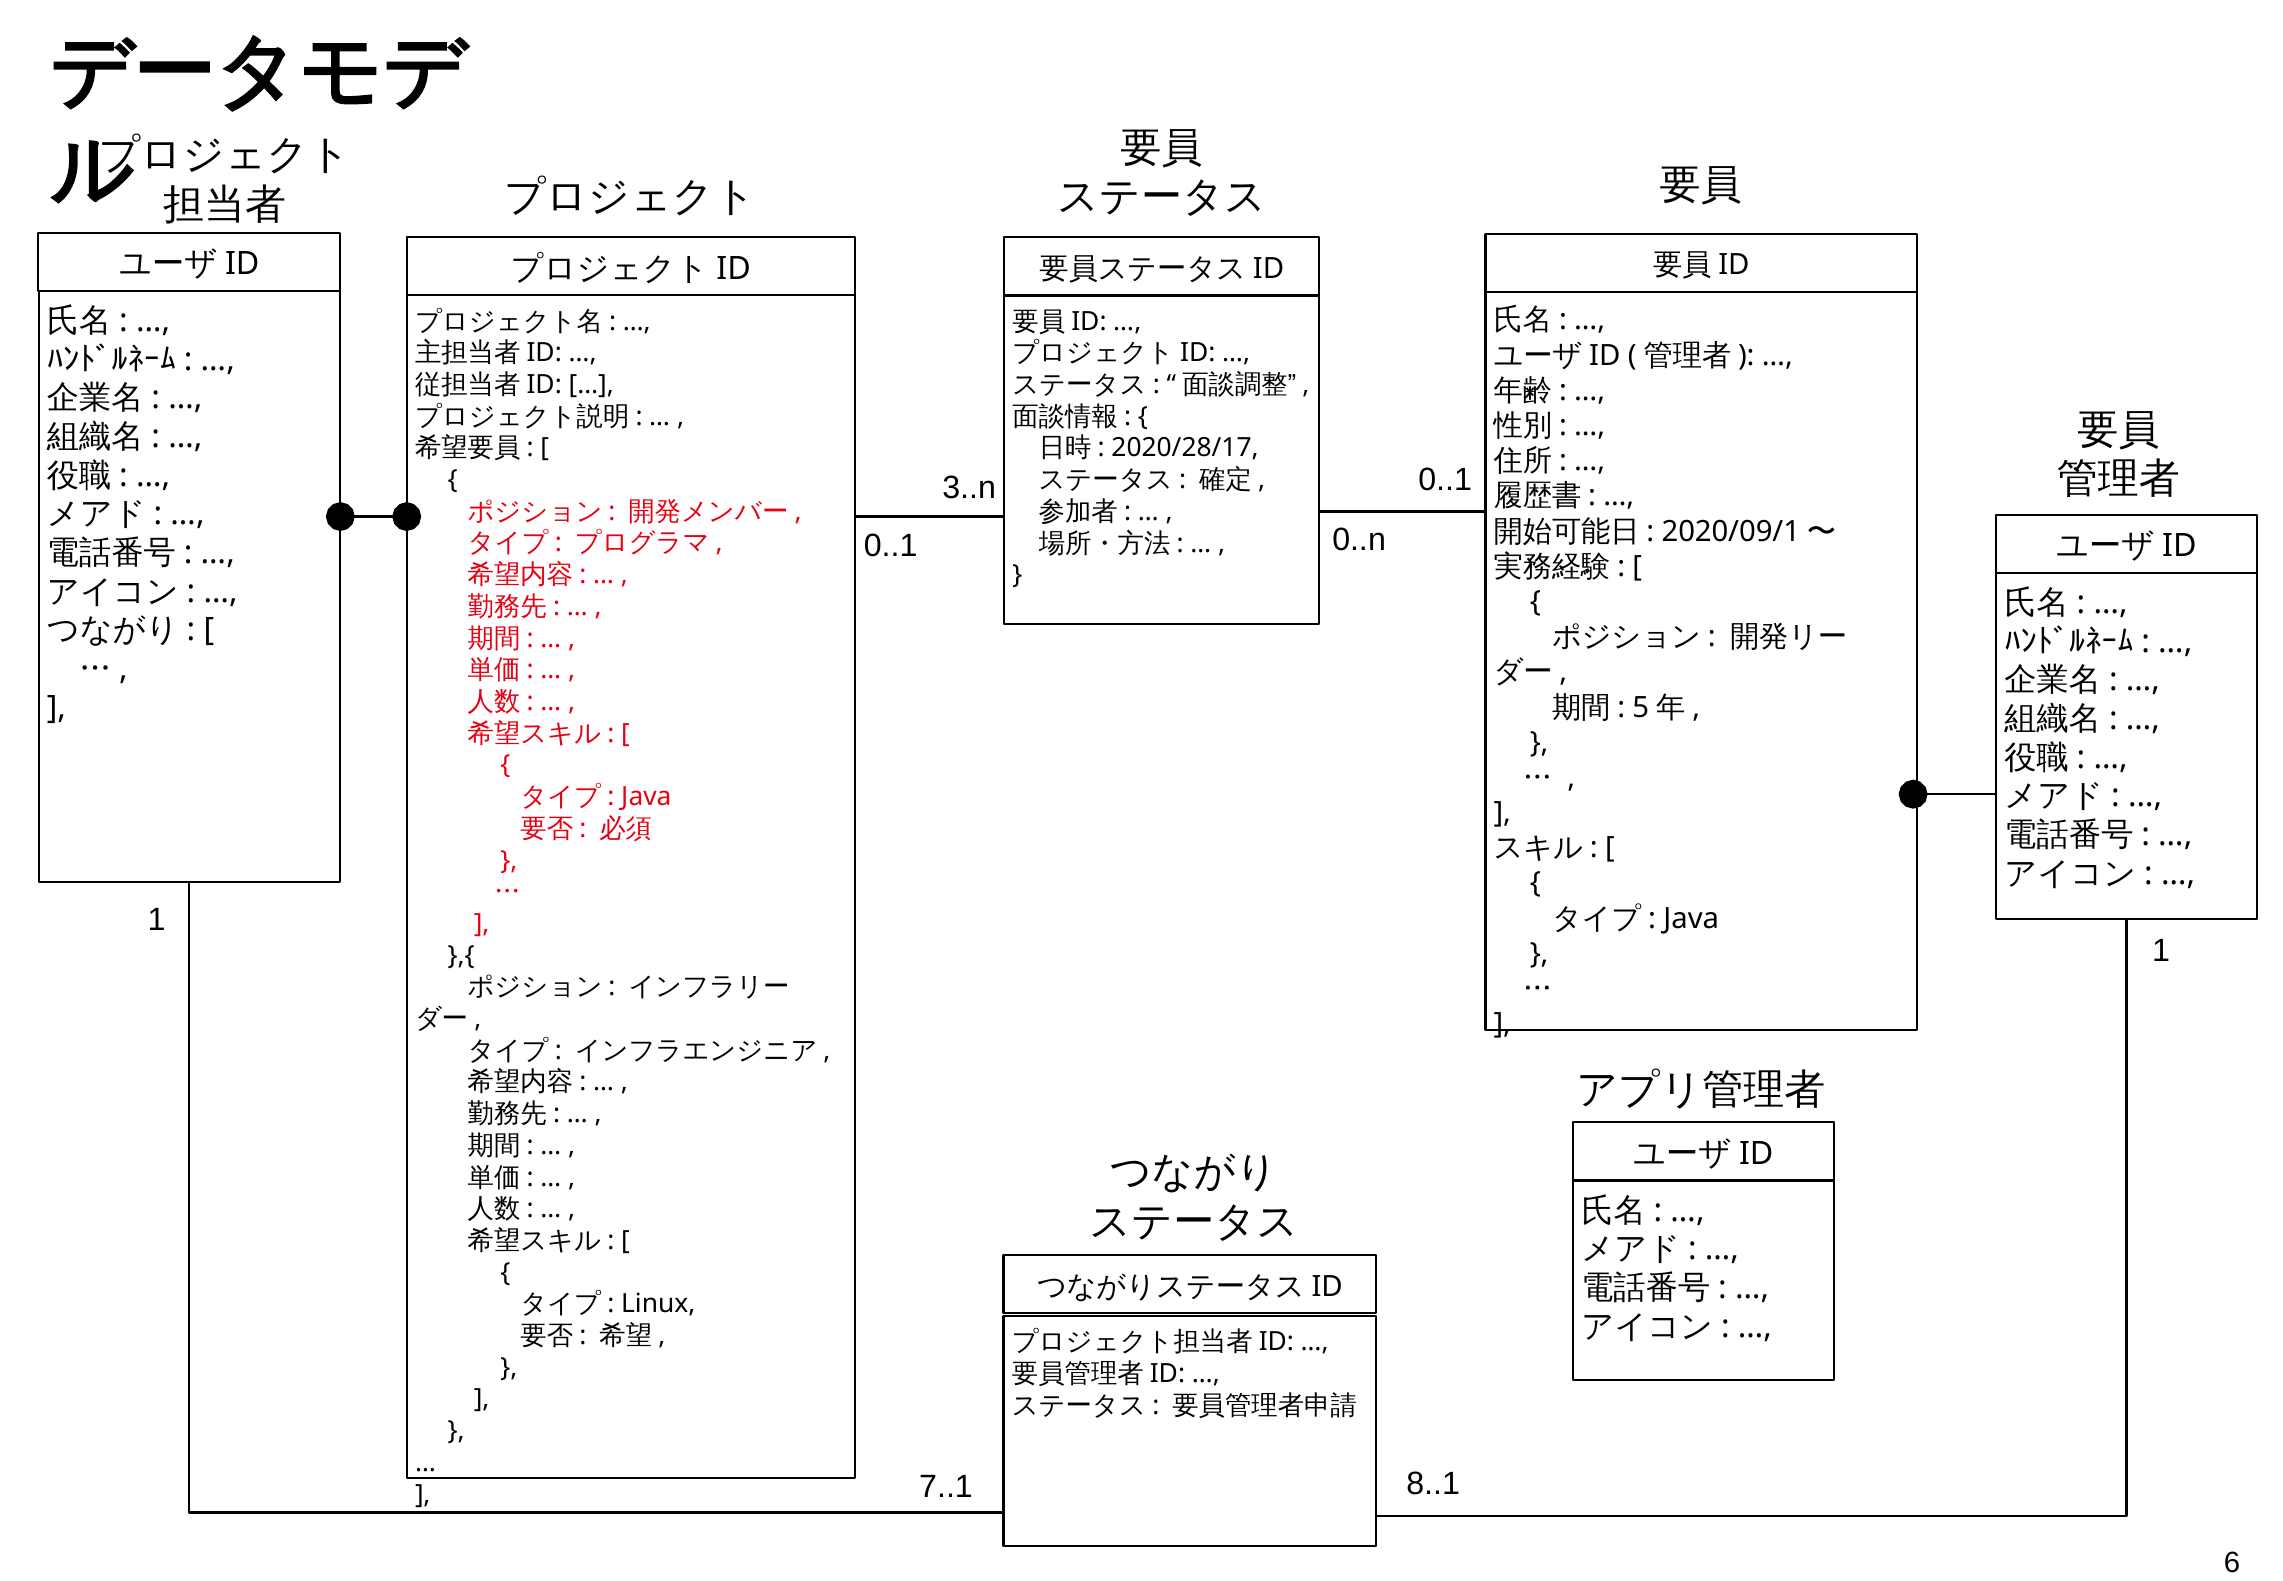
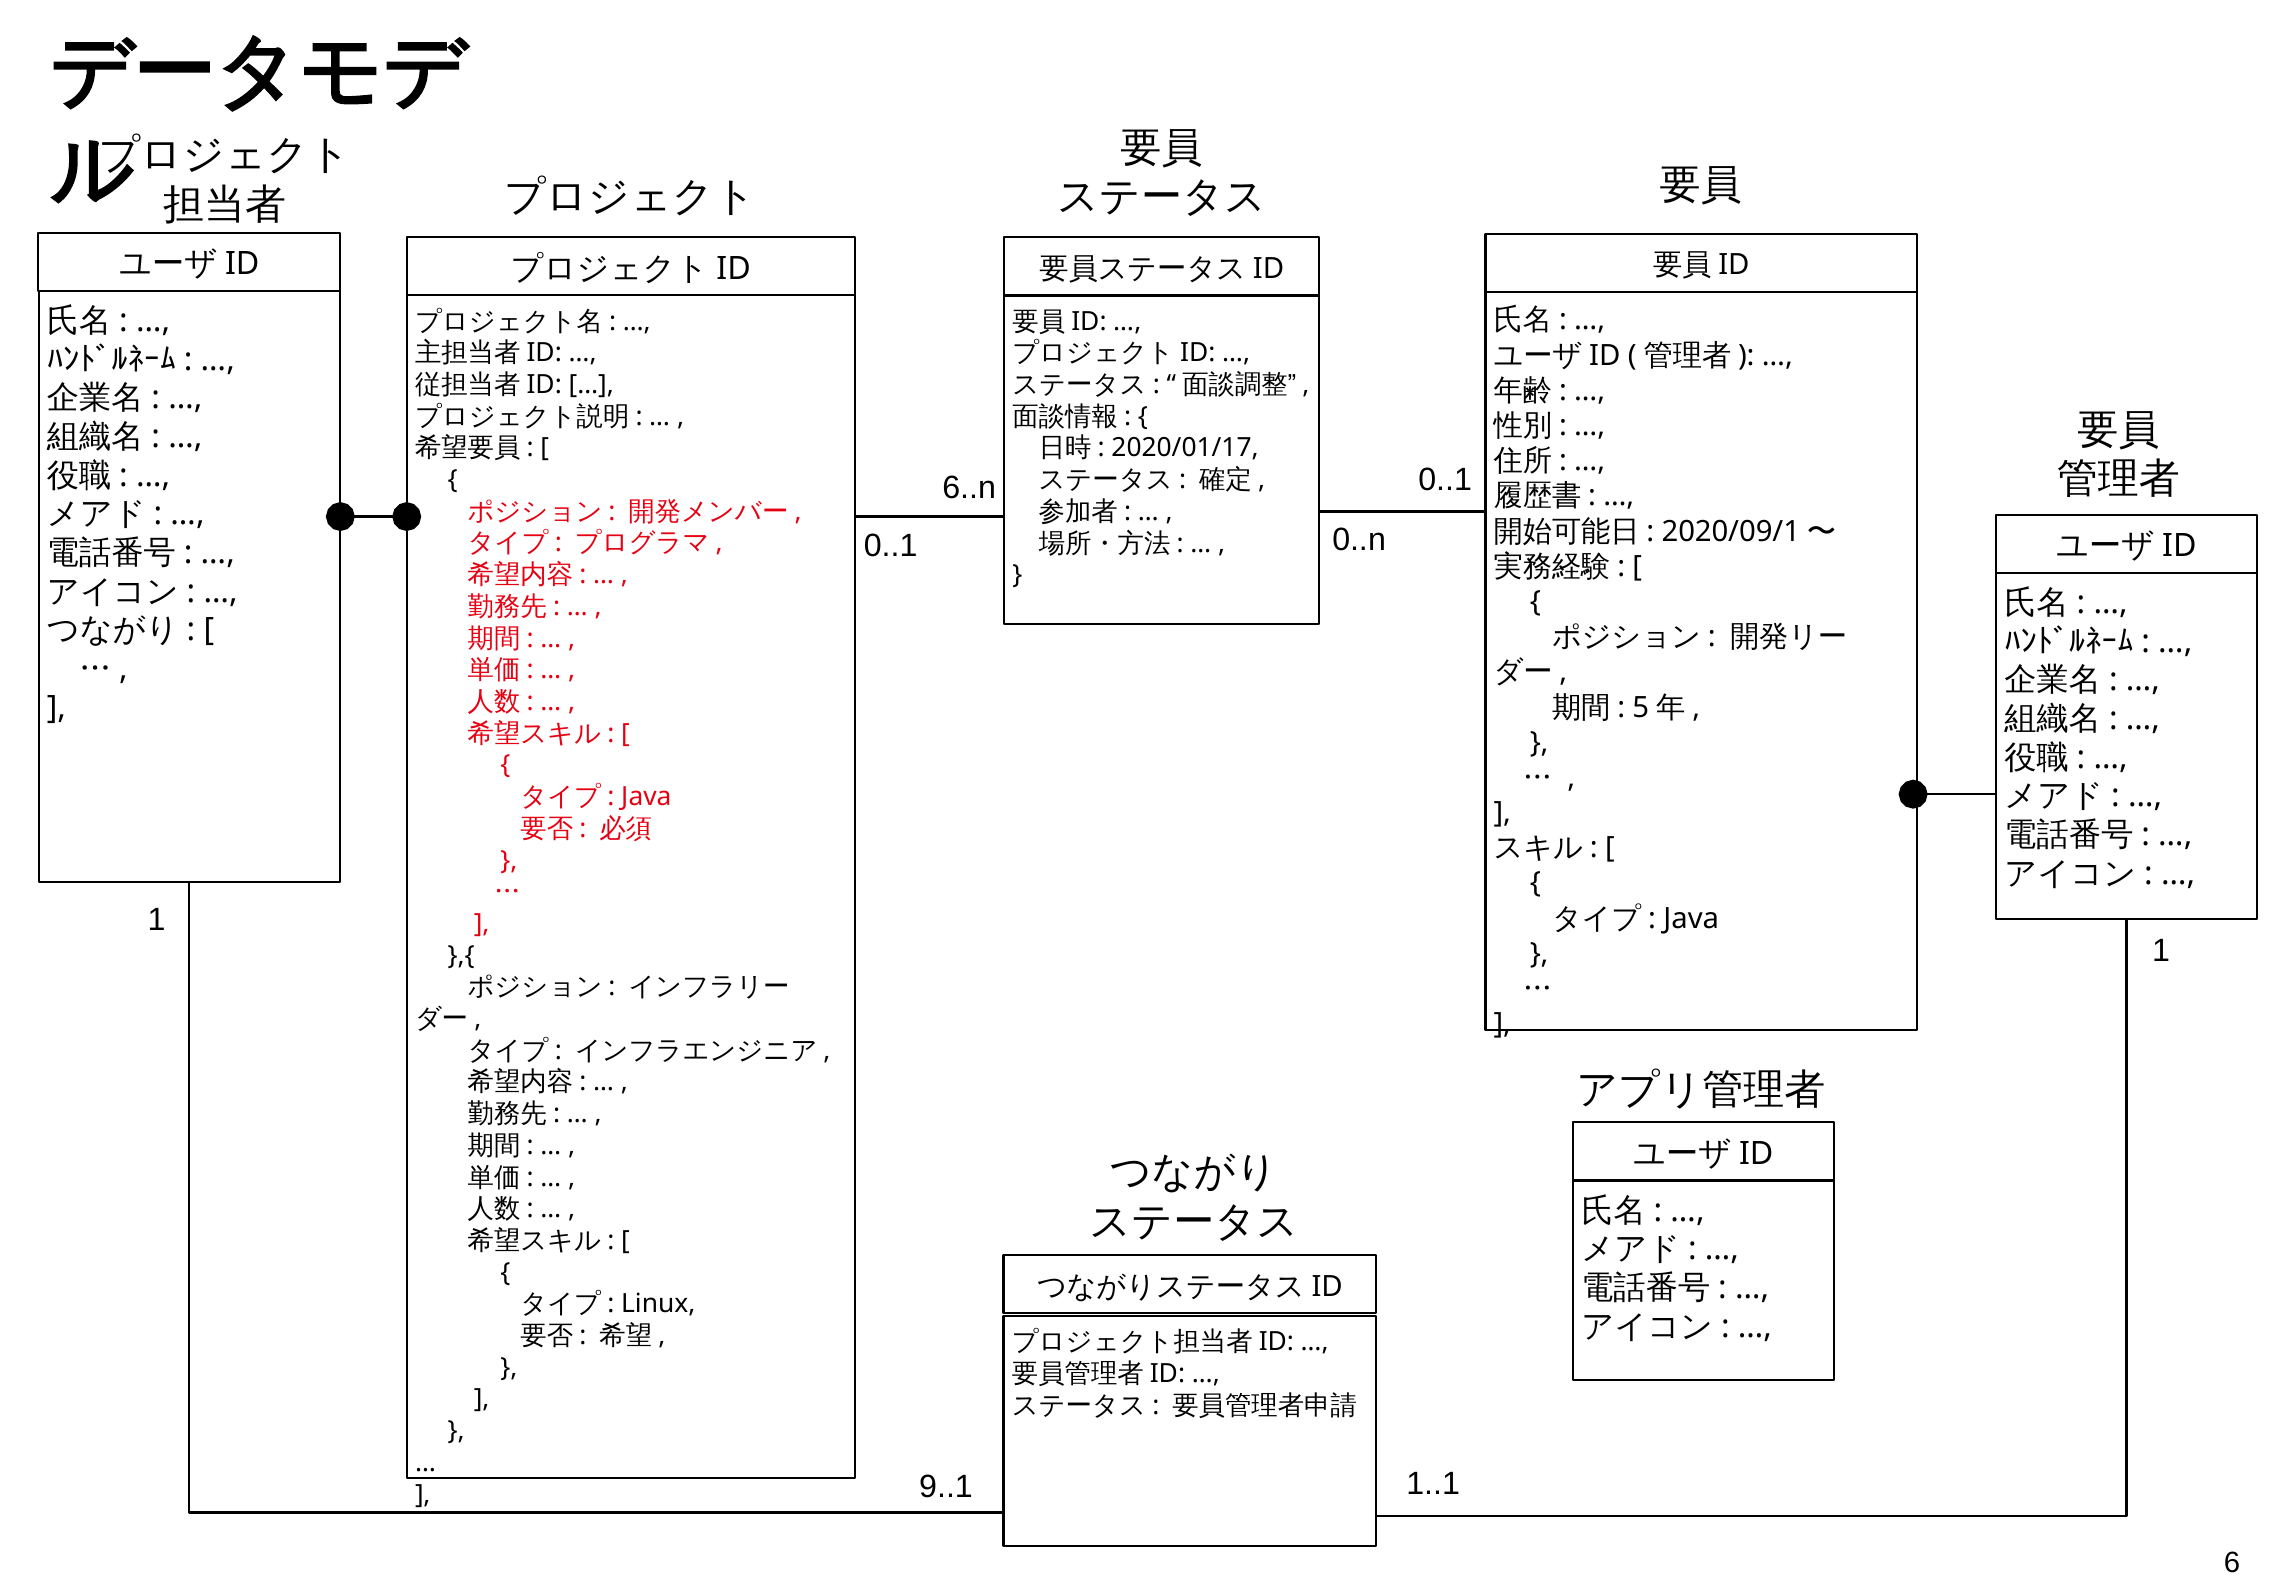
2020/28/17: 2020/28/17 -> 2020/01/17
3..n: 3..n -> 6..n
8..1: 8..1 -> 1..1
7..1: 7..1 -> 9..1
